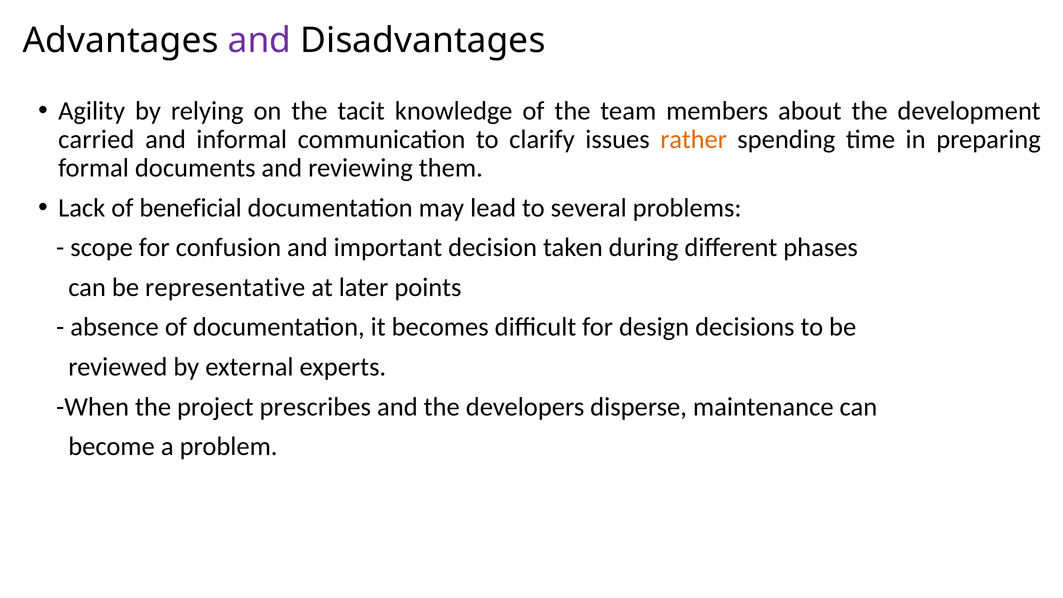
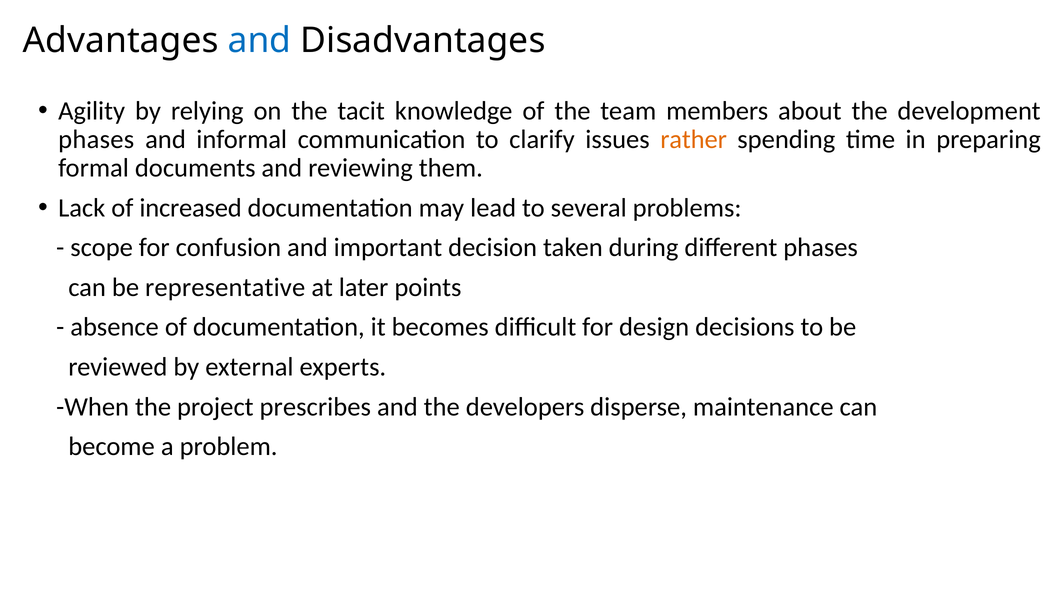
and at (259, 40) colour: purple -> blue
carried at (96, 139): carried -> phases
beneficial: beneficial -> increased
